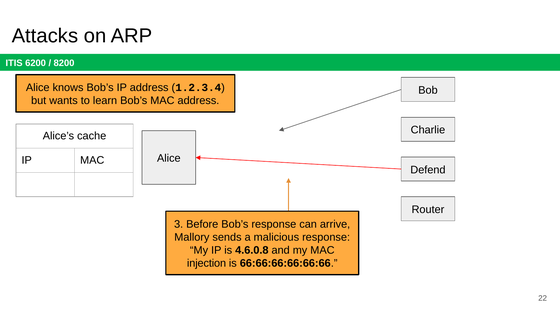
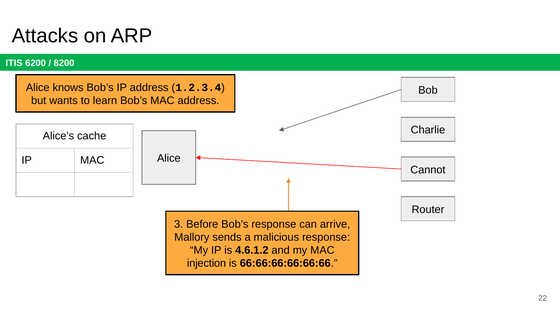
Defend: Defend -> Cannot
4.6.0.8: 4.6.0.8 -> 4.6.1.2
